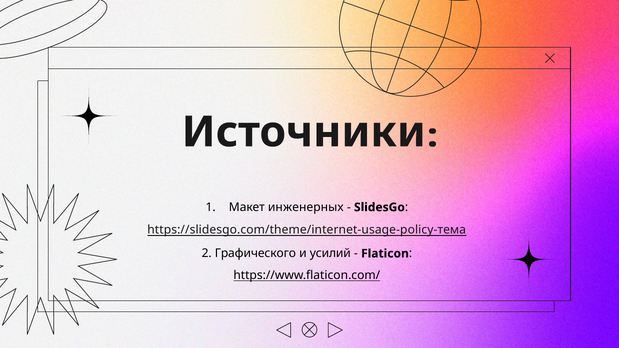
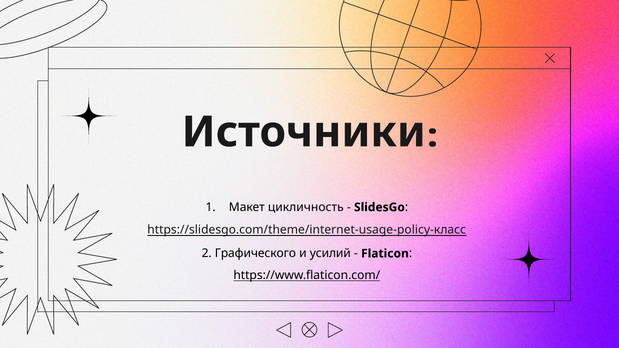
инженерных: инженерных -> цикличность
https://slidesgo.com/theme/internet-usage-policy-тема: https://slidesgo.com/theme/internet-usage-policy-тема -> https://slidesgo.com/theme/internet-usage-policy-класс
